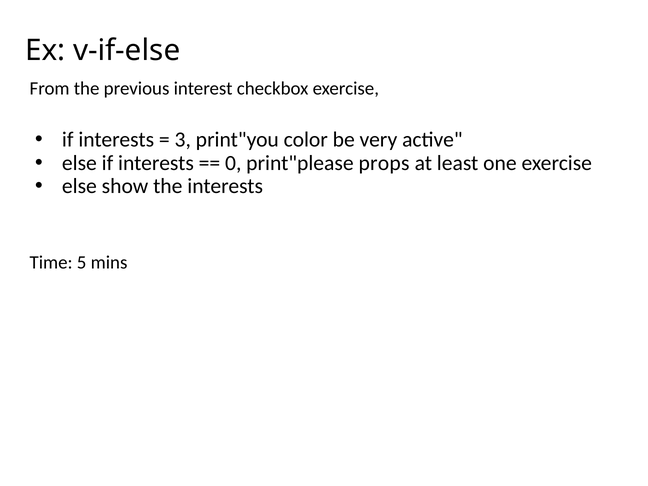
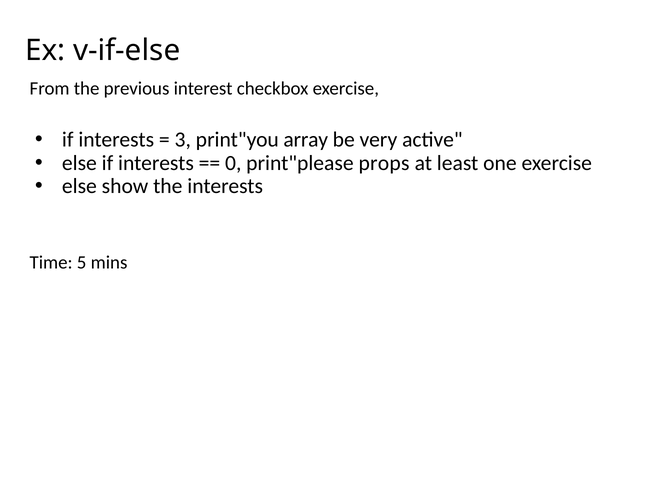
color: color -> array
